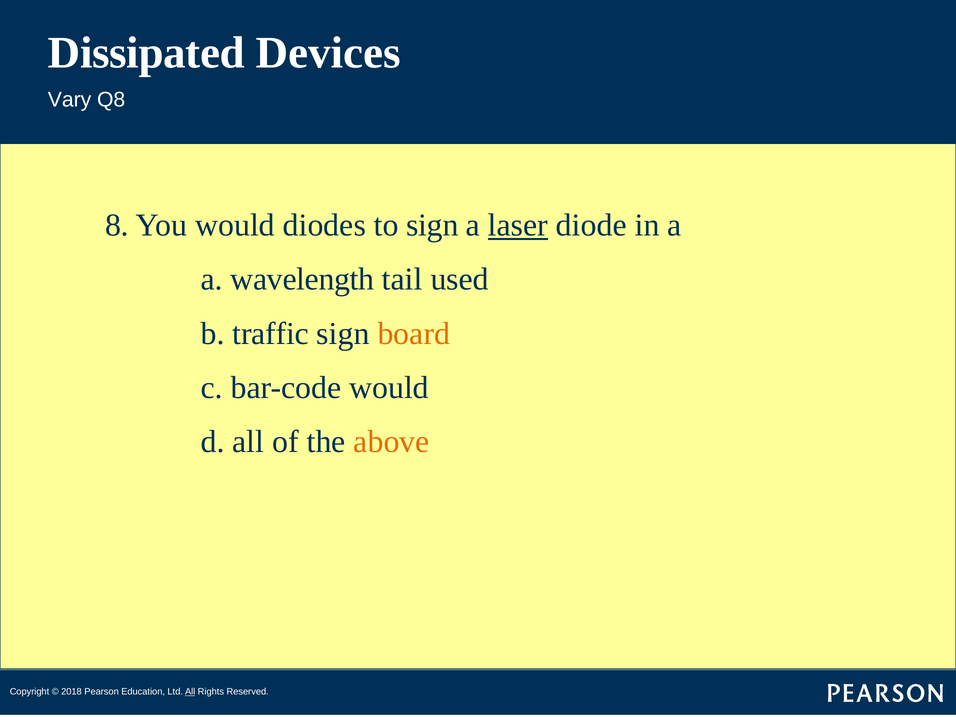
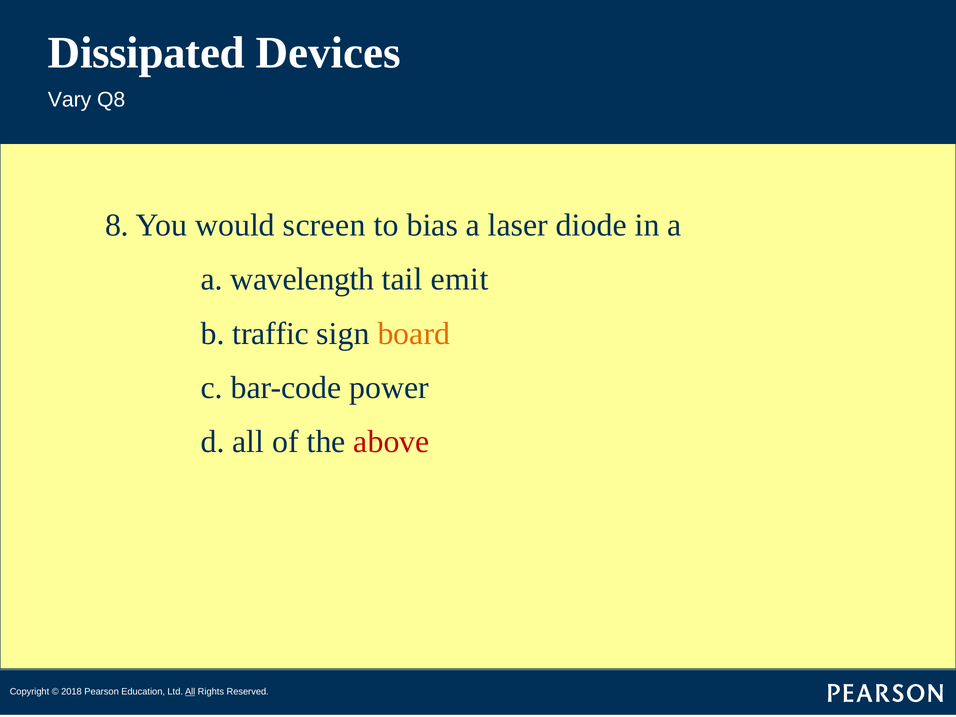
diodes: diodes -> screen
to sign: sign -> bias
laser underline: present -> none
used: used -> emit
bar-code would: would -> power
above colour: orange -> red
